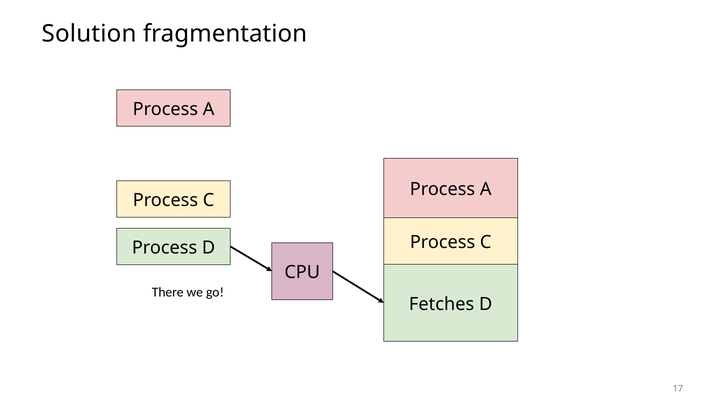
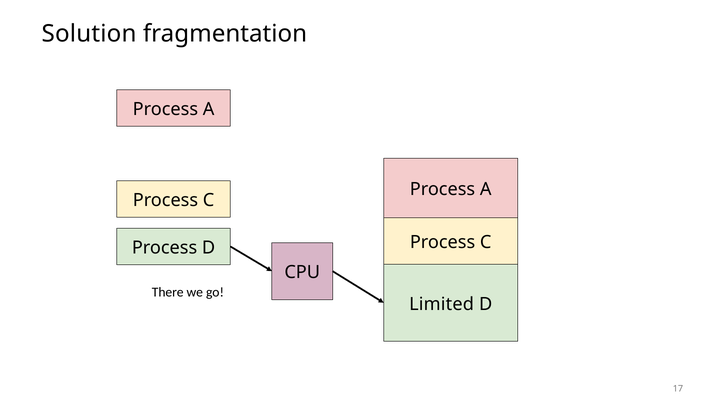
Fetches: Fetches -> Limited
